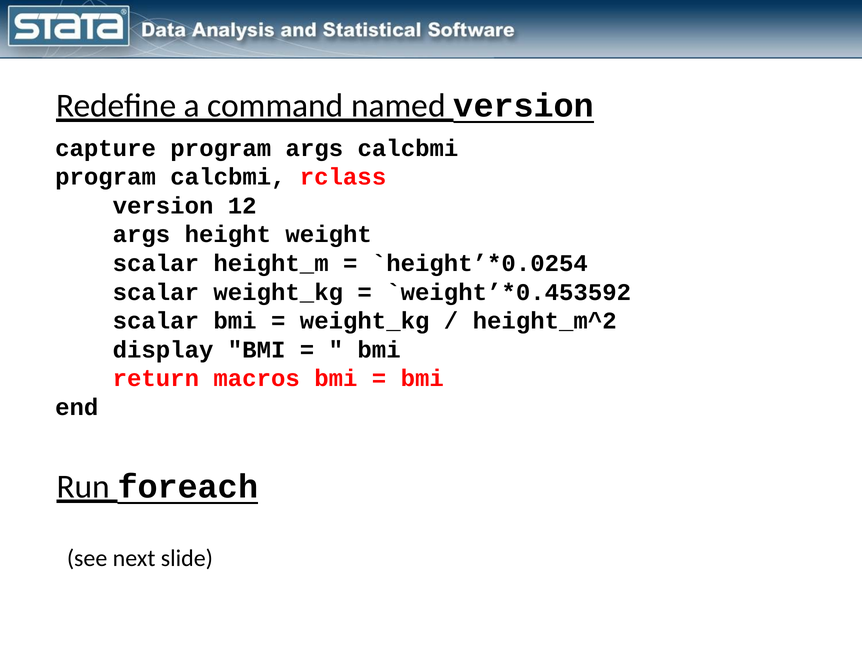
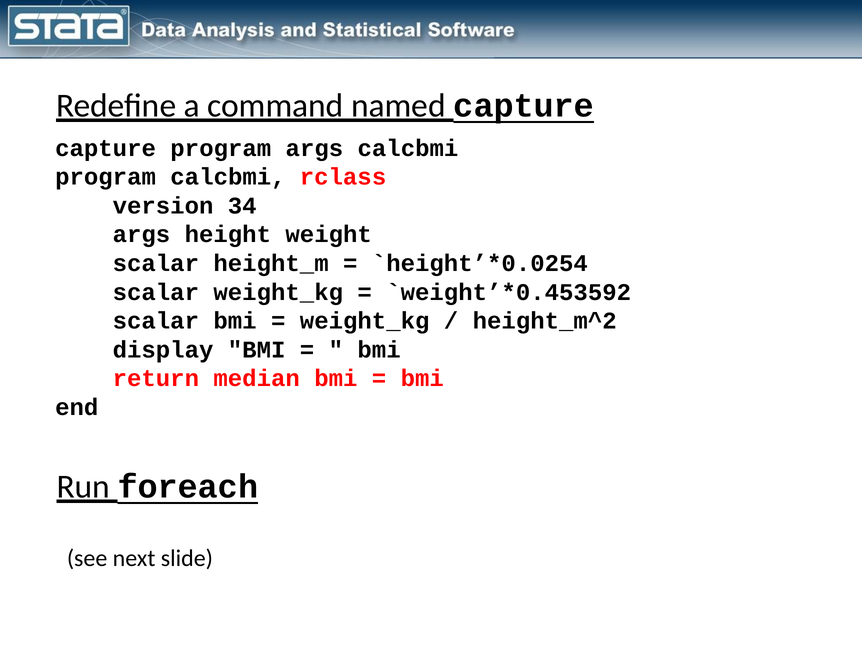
named version: version -> capture
12: 12 -> 34
macros: macros -> median
